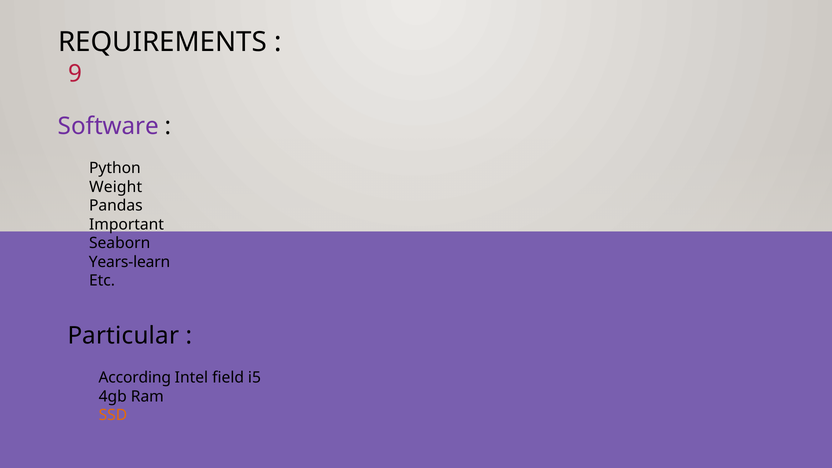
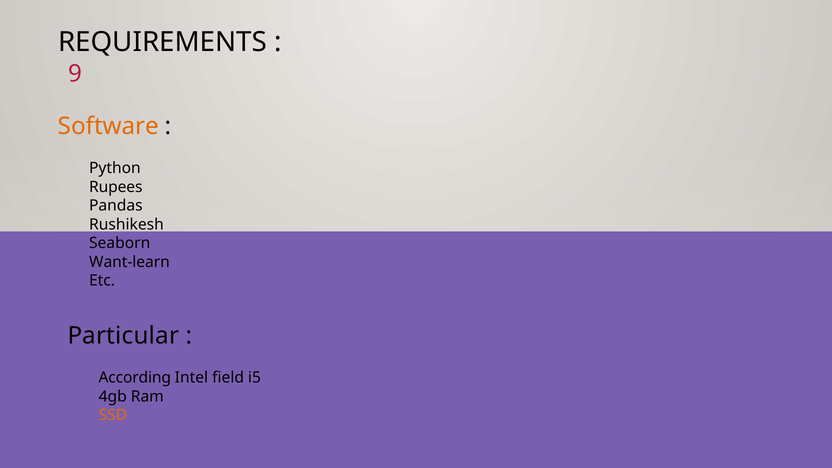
Software colour: purple -> orange
Weight: Weight -> Rupees
Important: Important -> Rushikesh
Years-learn: Years-learn -> Want-learn
